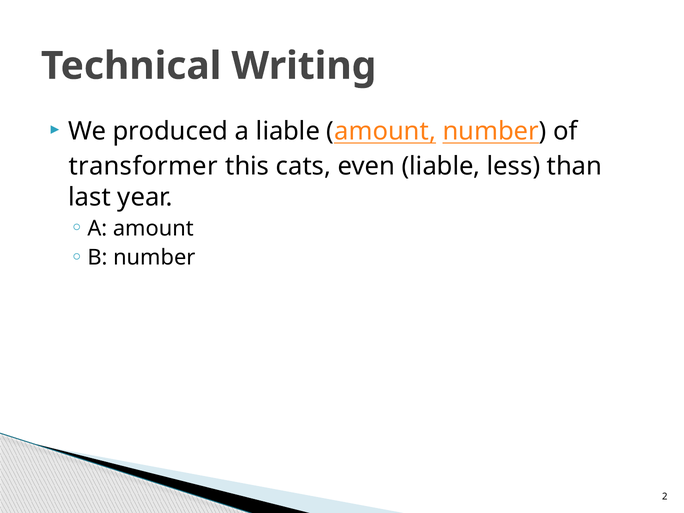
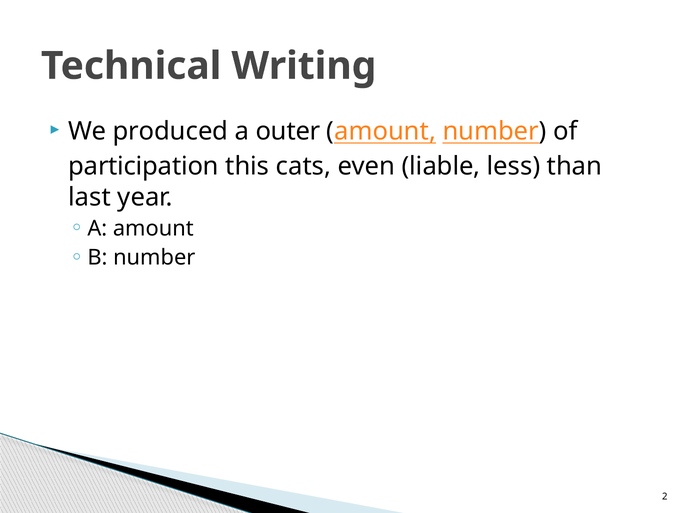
a liable: liable -> outer
transformer: transformer -> participation
